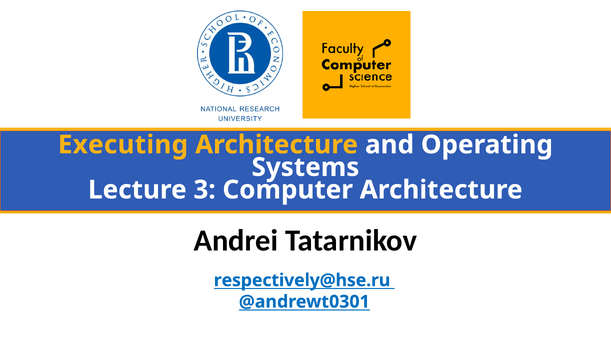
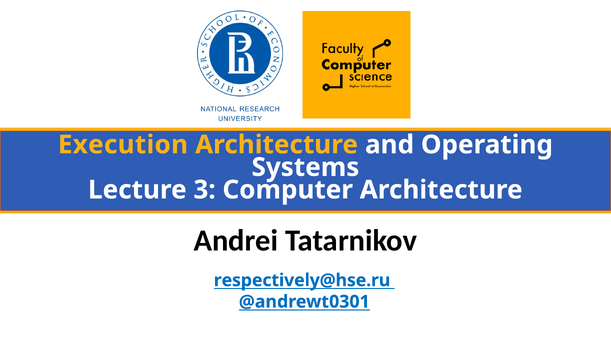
Executing: Executing -> Execution
